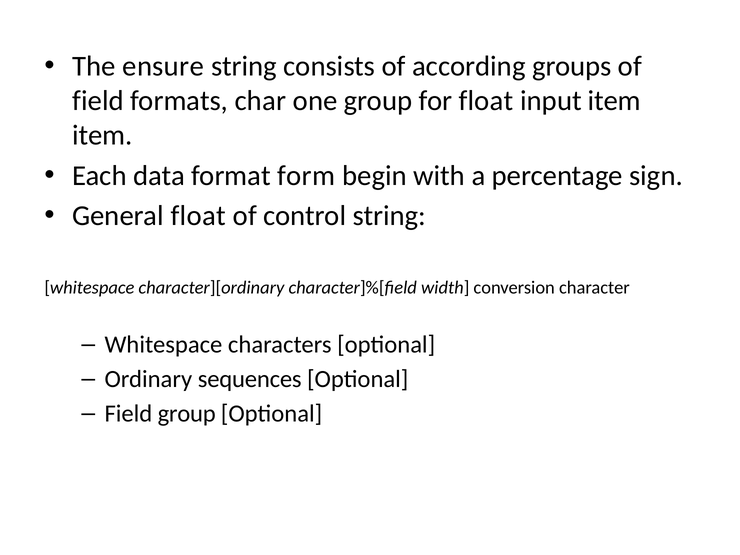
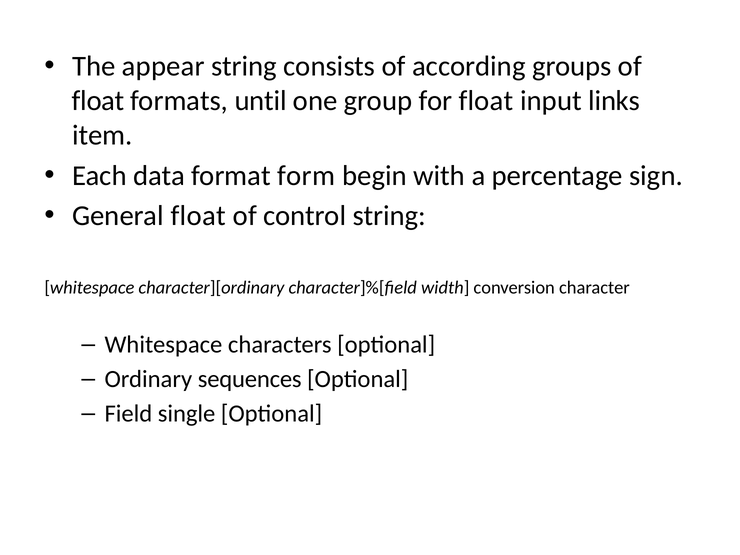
ensure: ensure -> appear
field at (98, 101): field -> float
char: char -> until
input item: item -> links
Field group: group -> single
